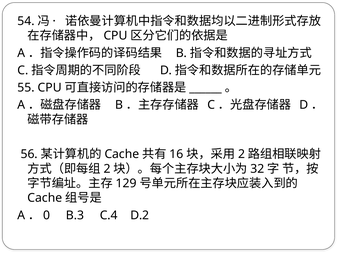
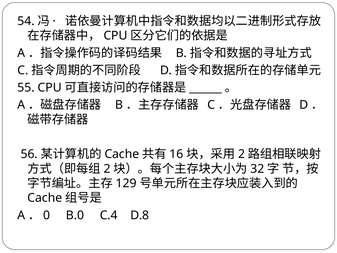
B.3: B.3 -> B.0
D.2: D.2 -> D.8
